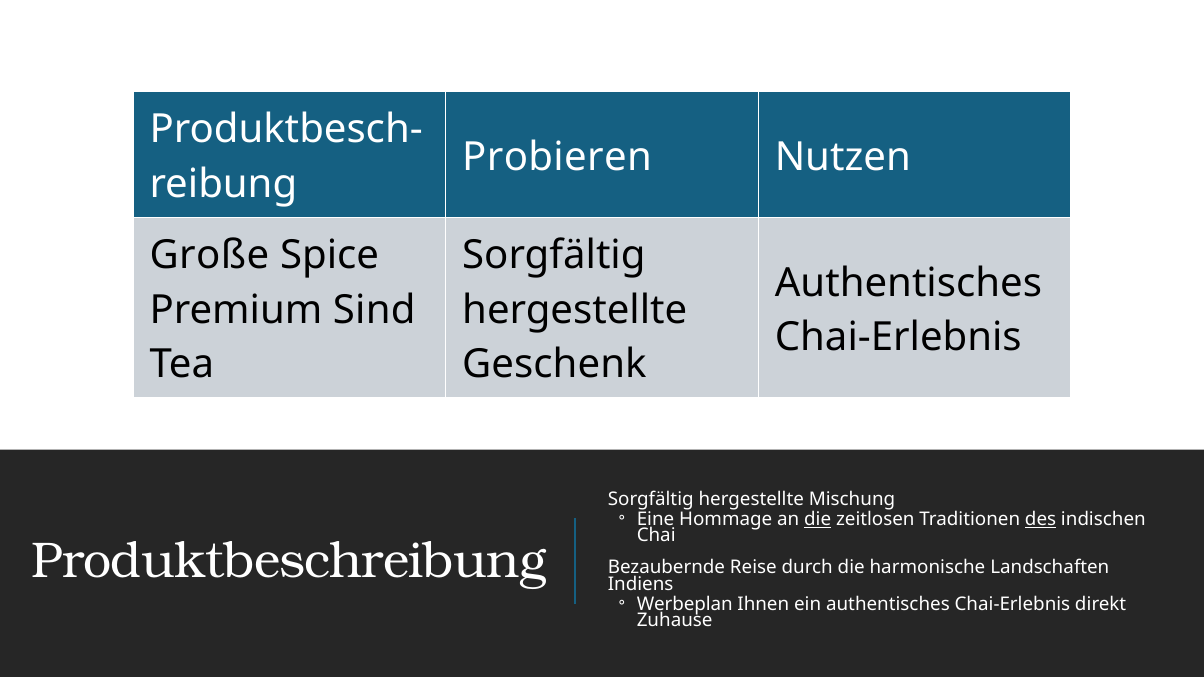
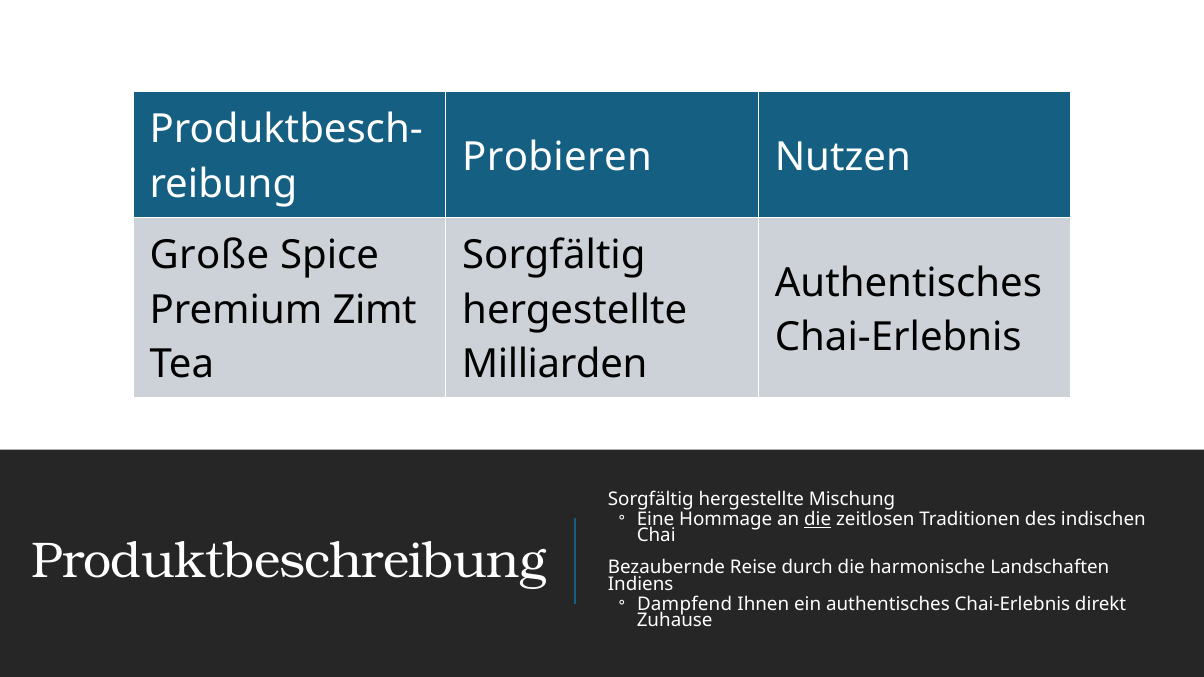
Sind: Sind -> Zimt
Geschenk: Geschenk -> Milliarden
des underline: present -> none
Werbeplan: Werbeplan -> Dampfend
